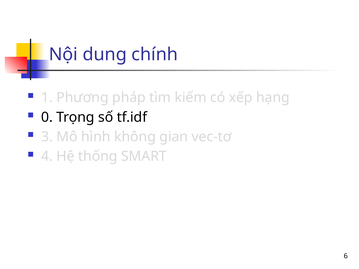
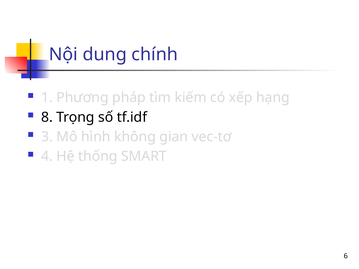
0: 0 -> 8
